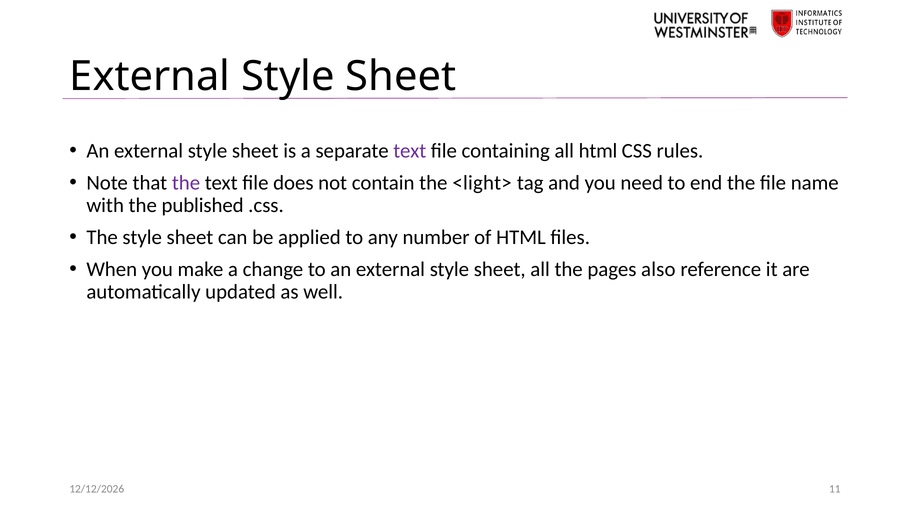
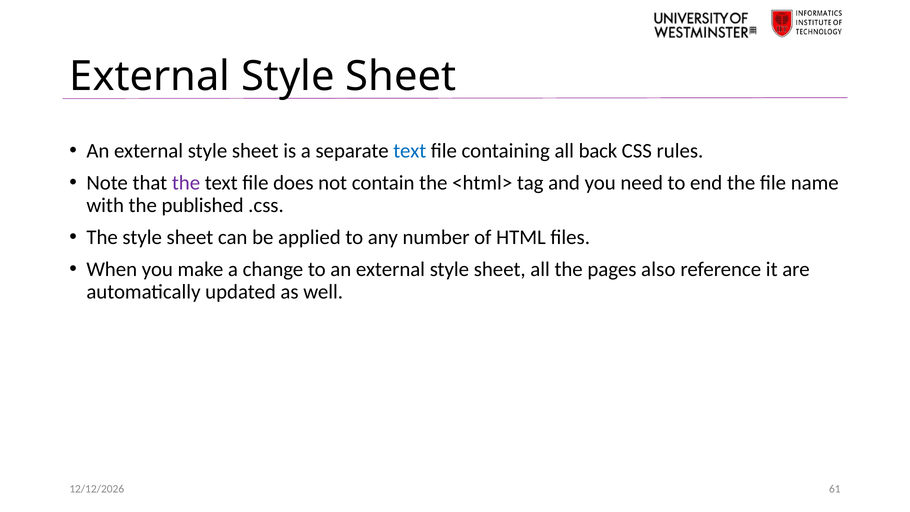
text at (410, 151) colour: purple -> blue
all html: html -> back
<light>: <light> -> <html>
11: 11 -> 61
